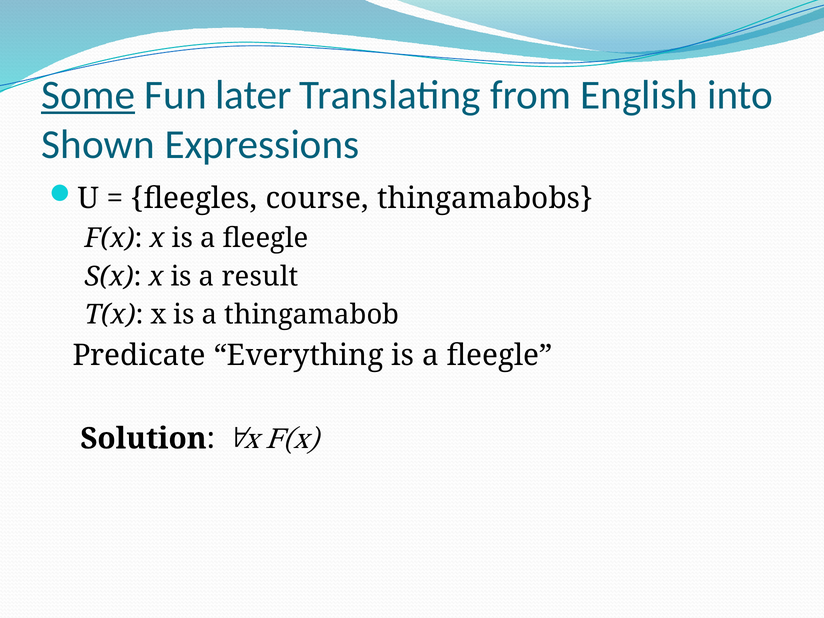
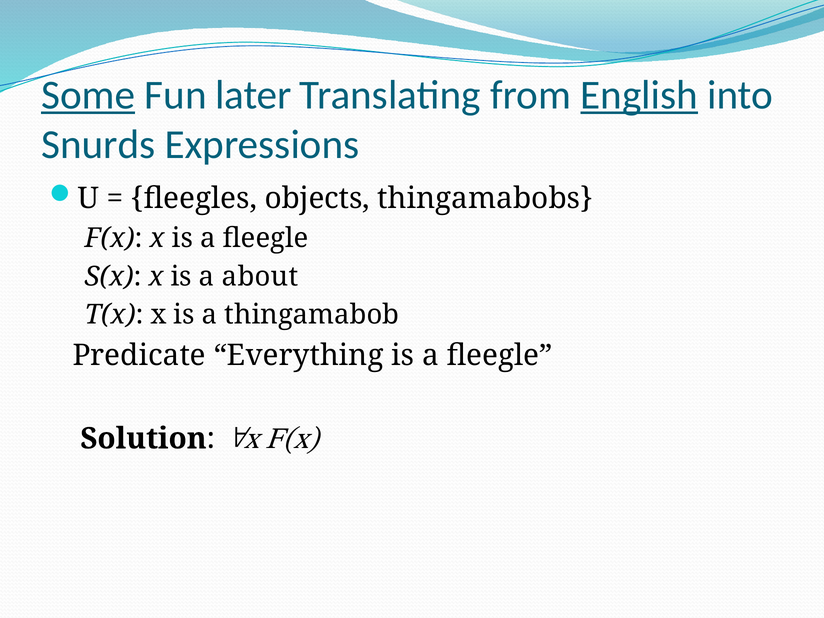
English underline: none -> present
Shown: Shown -> Snurds
course: course -> objects
result: result -> about
